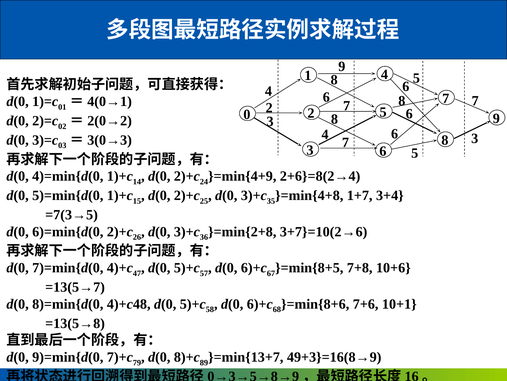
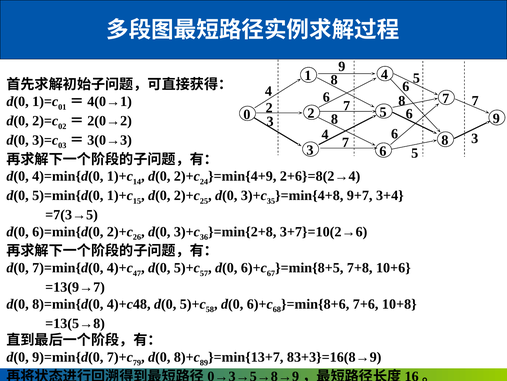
1+7: 1+7 -> 9+7
=13(5→7: =13(5→7 -> =13(9→7
10+1: 10+1 -> 10+8
49+3}=16(8→9: 49+3}=16(8→9 -> 83+3}=16(8→9
